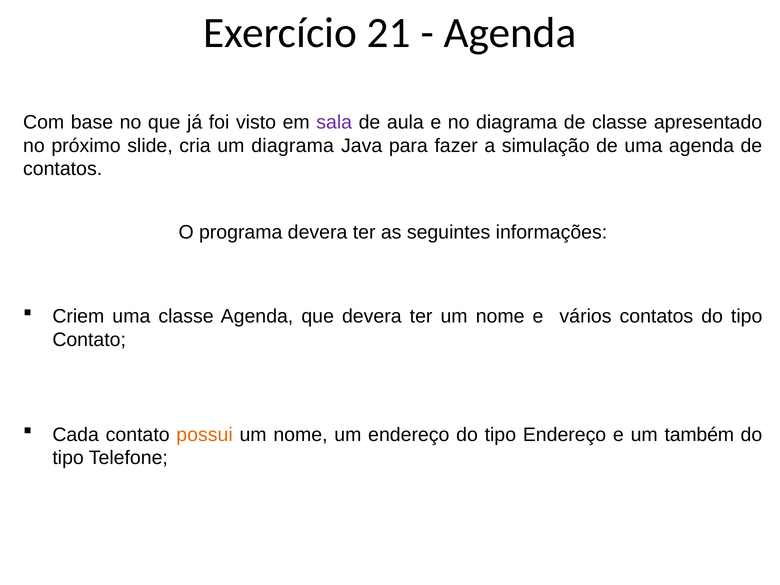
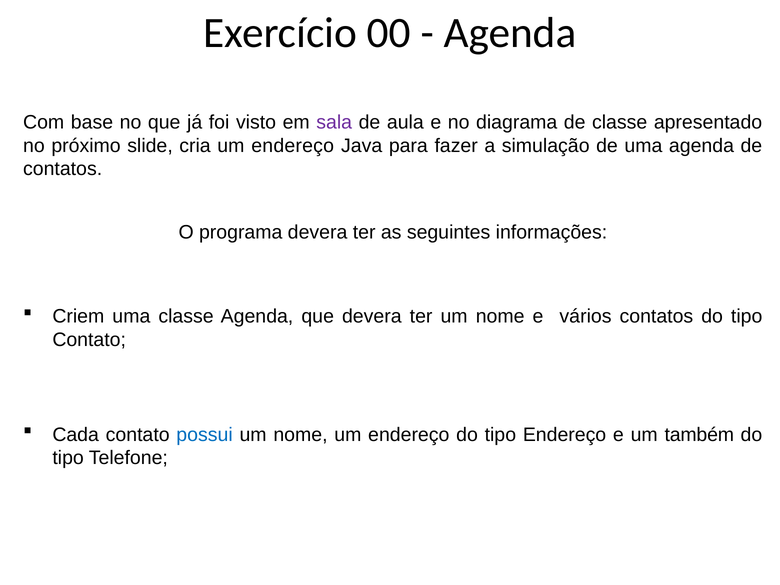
21: 21 -> 00
cria um diagrama: diagrama -> endereço
possui colour: orange -> blue
